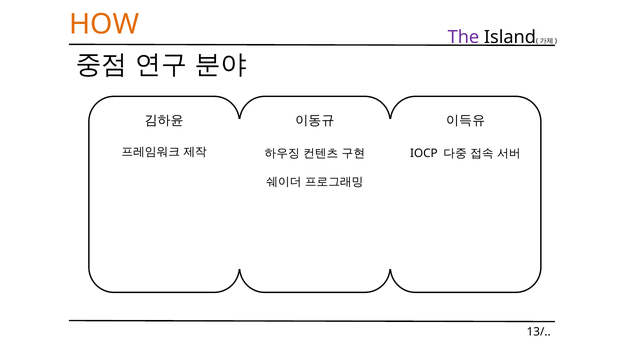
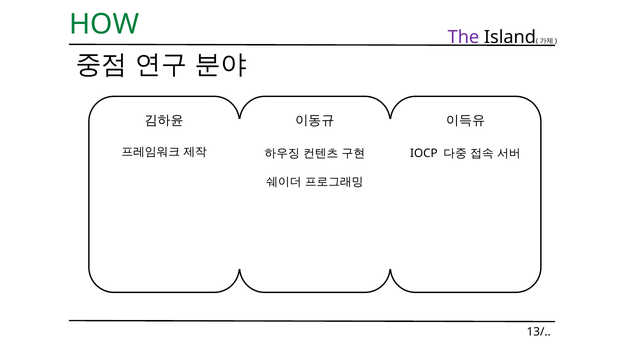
HOW colour: orange -> green
